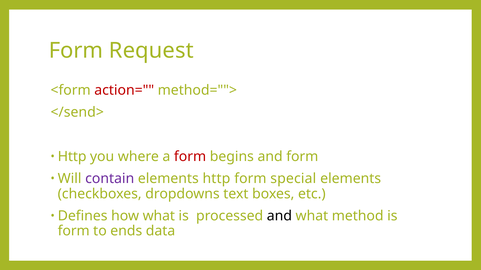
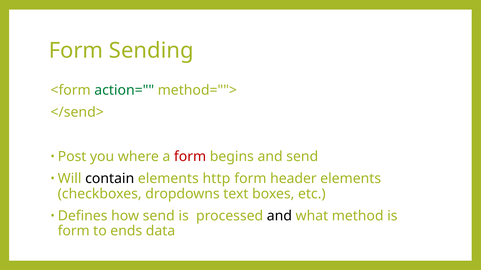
Request: Request -> Sending
action= colour: red -> green
Http at (72, 157): Http -> Post
and form: form -> send
contain colour: purple -> black
special: special -> header
how what: what -> send
